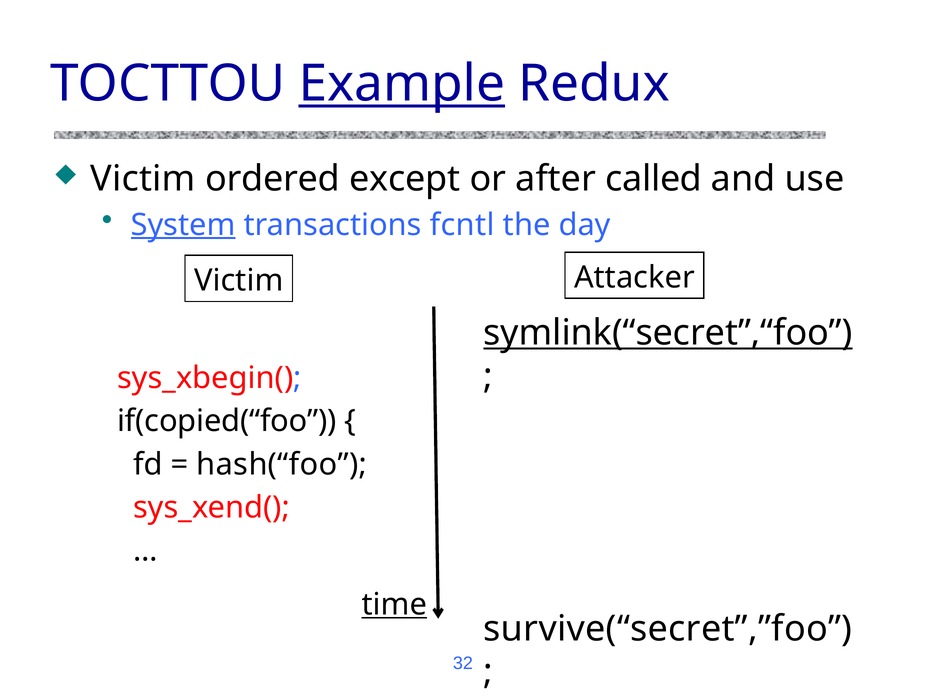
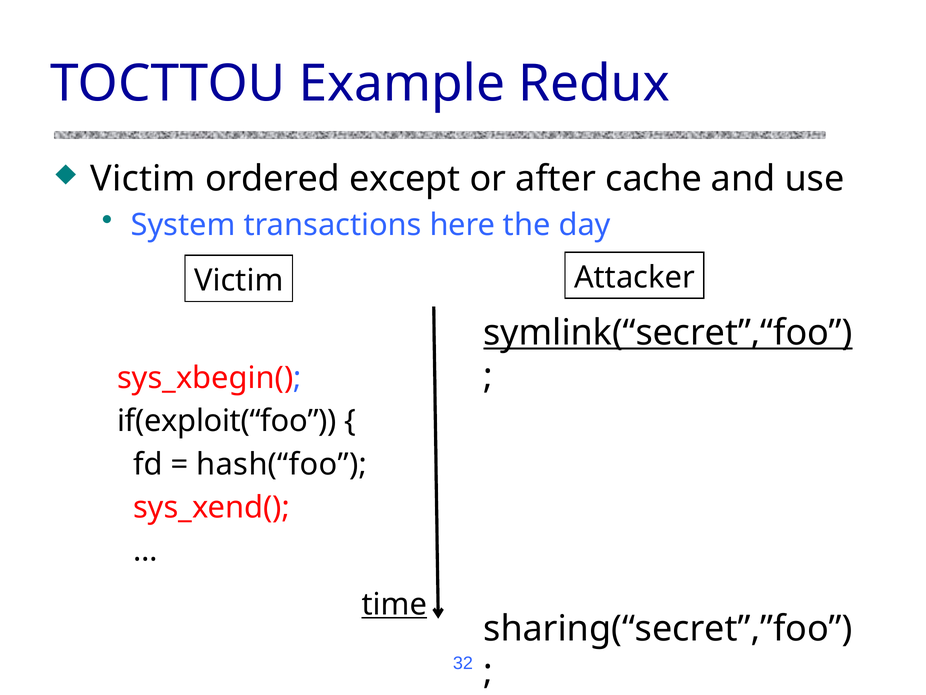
Example underline: present -> none
called: called -> cache
System underline: present -> none
fcntl: fcntl -> here
if(copied(“foo: if(copied(“foo -> if(exploit(“foo
survive(“secret”,”foo: survive(“secret”,”foo -> sharing(“secret”,”foo
